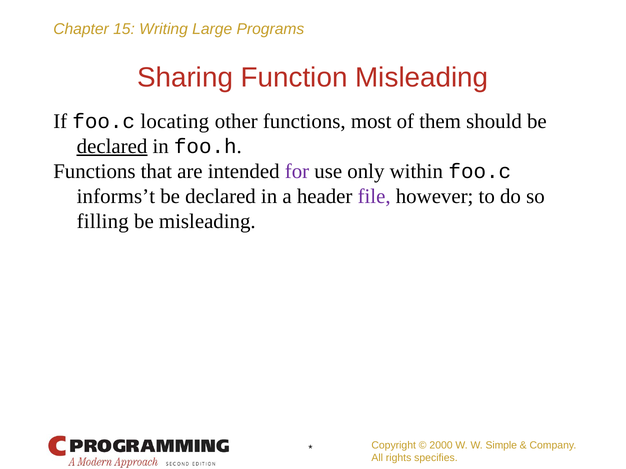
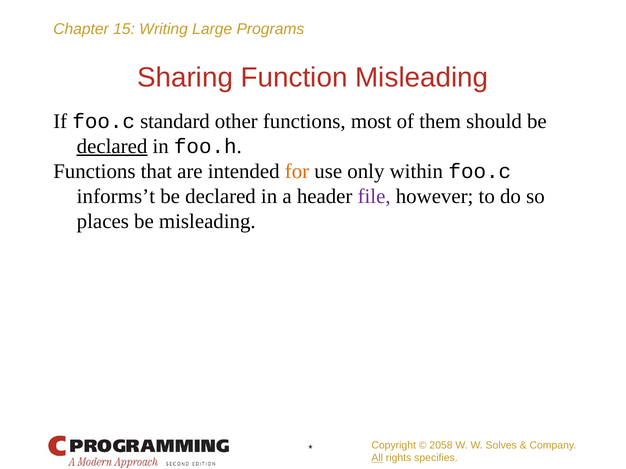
locating: locating -> standard
for colour: purple -> orange
filling: filling -> places
2000: 2000 -> 2058
Simple: Simple -> Solves
All underline: none -> present
